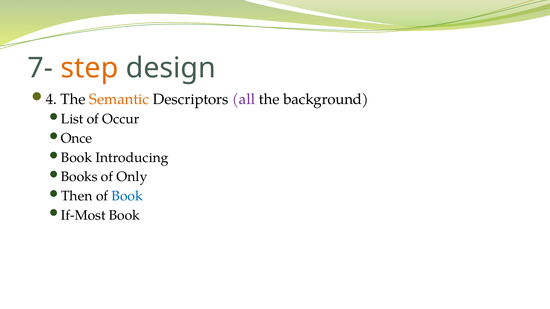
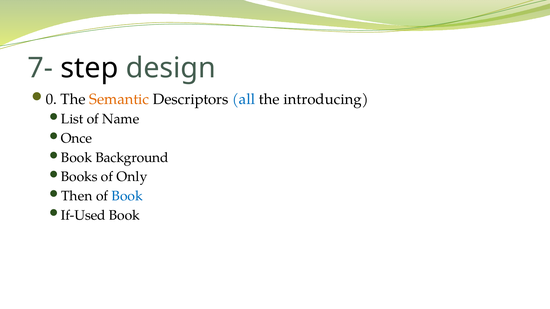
step colour: orange -> black
4: 4 -> 0
all colour: purple -> blue
background: background -> introducing
Occur: Occur -> Name
Introducing: Introducing -> Background
If-Most: If-Most -> If-Used
